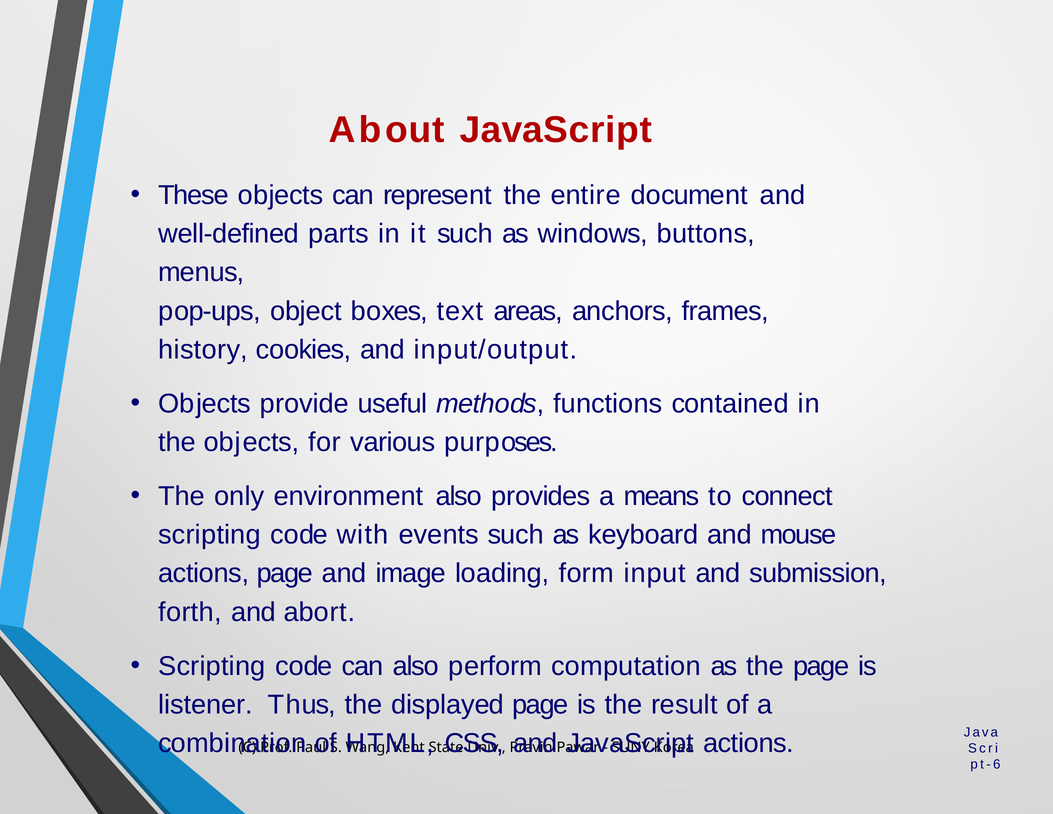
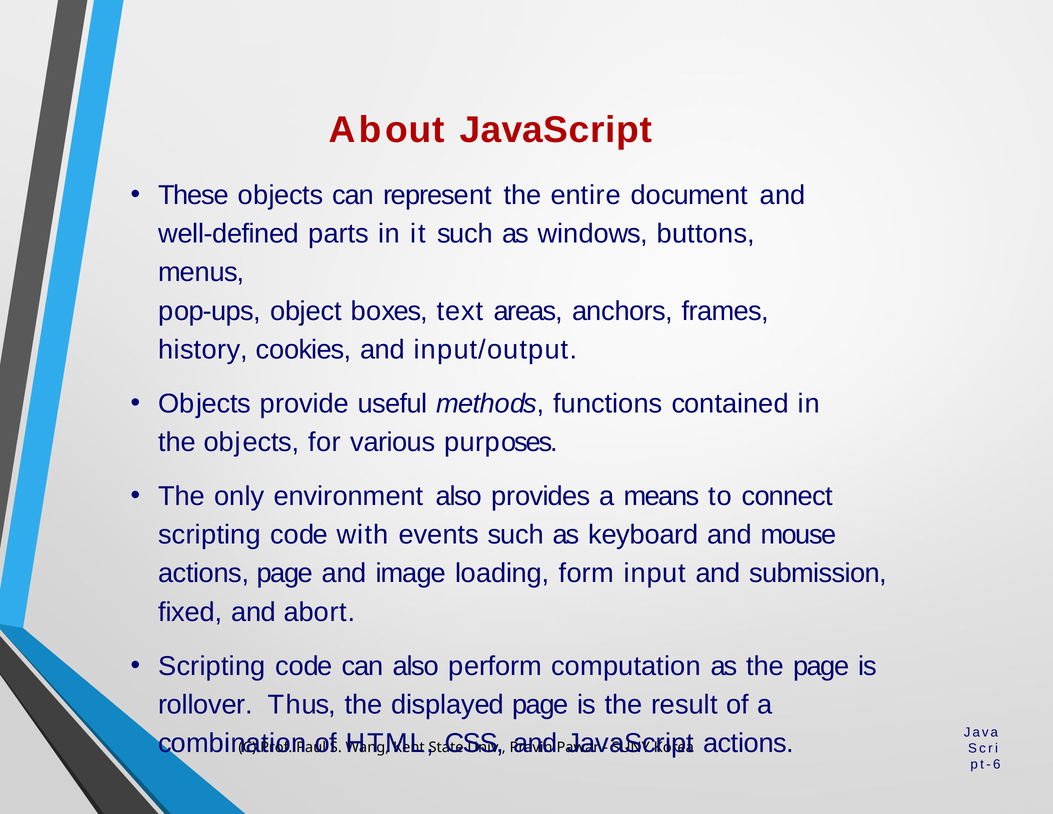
forth: forth -> fixed
listener: listener -> rollover
